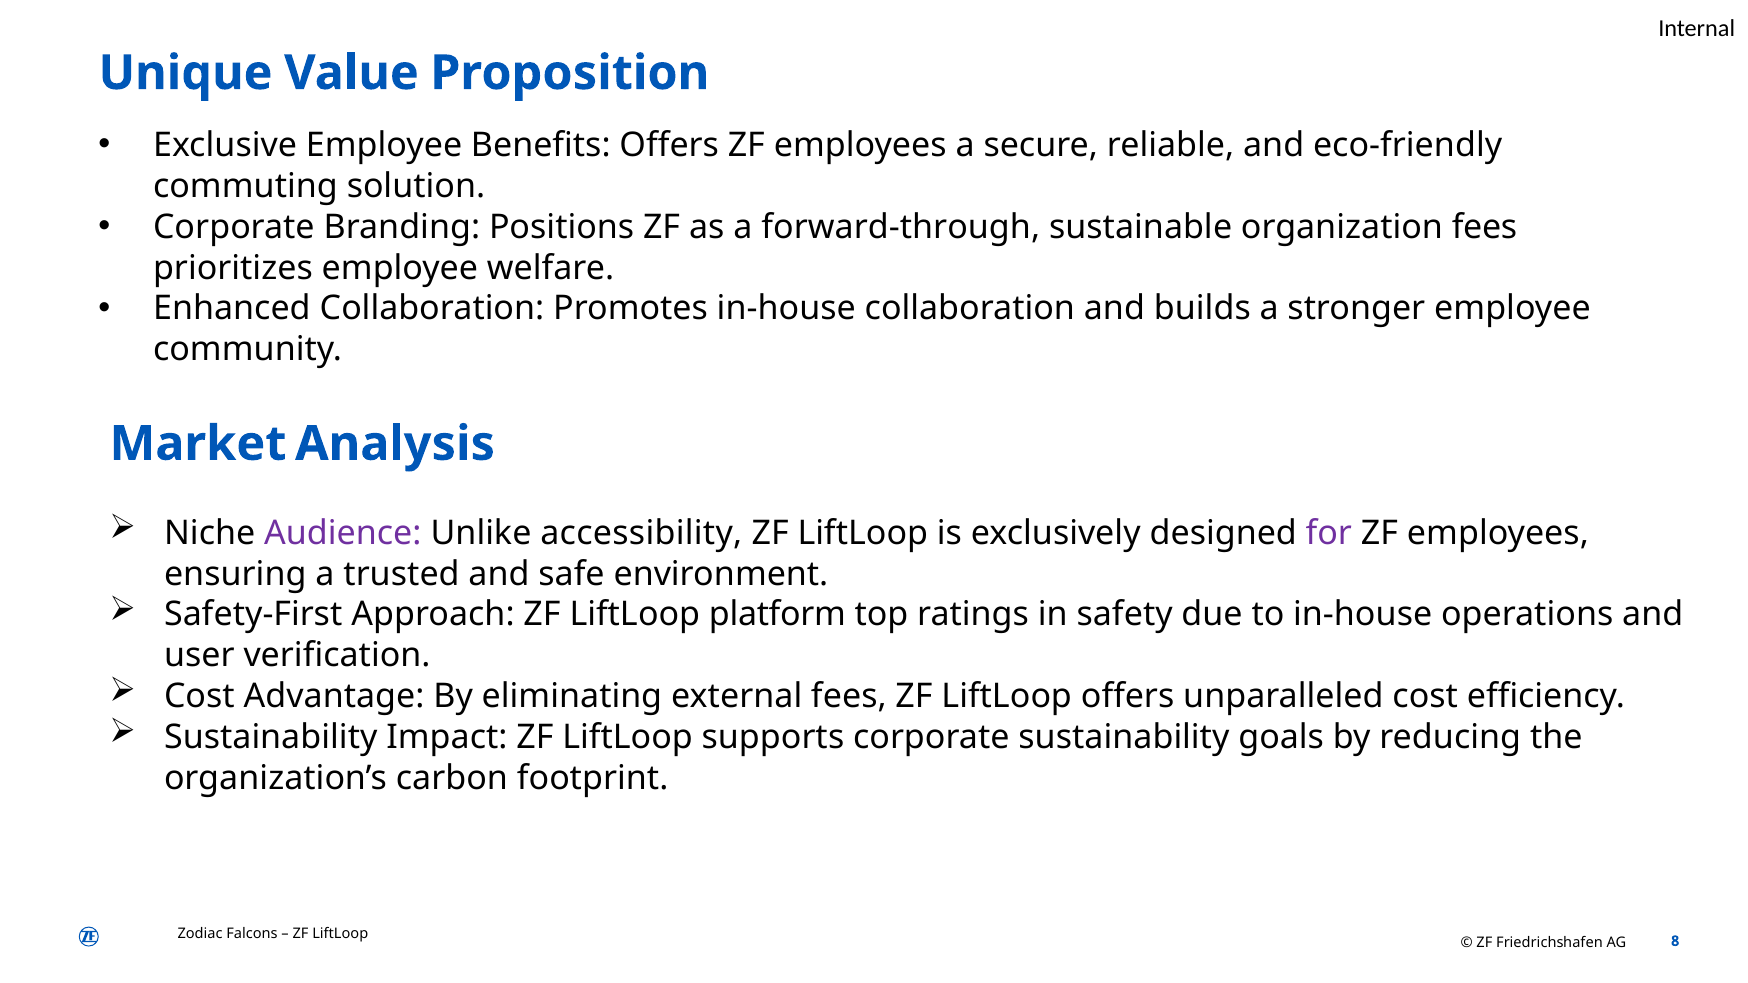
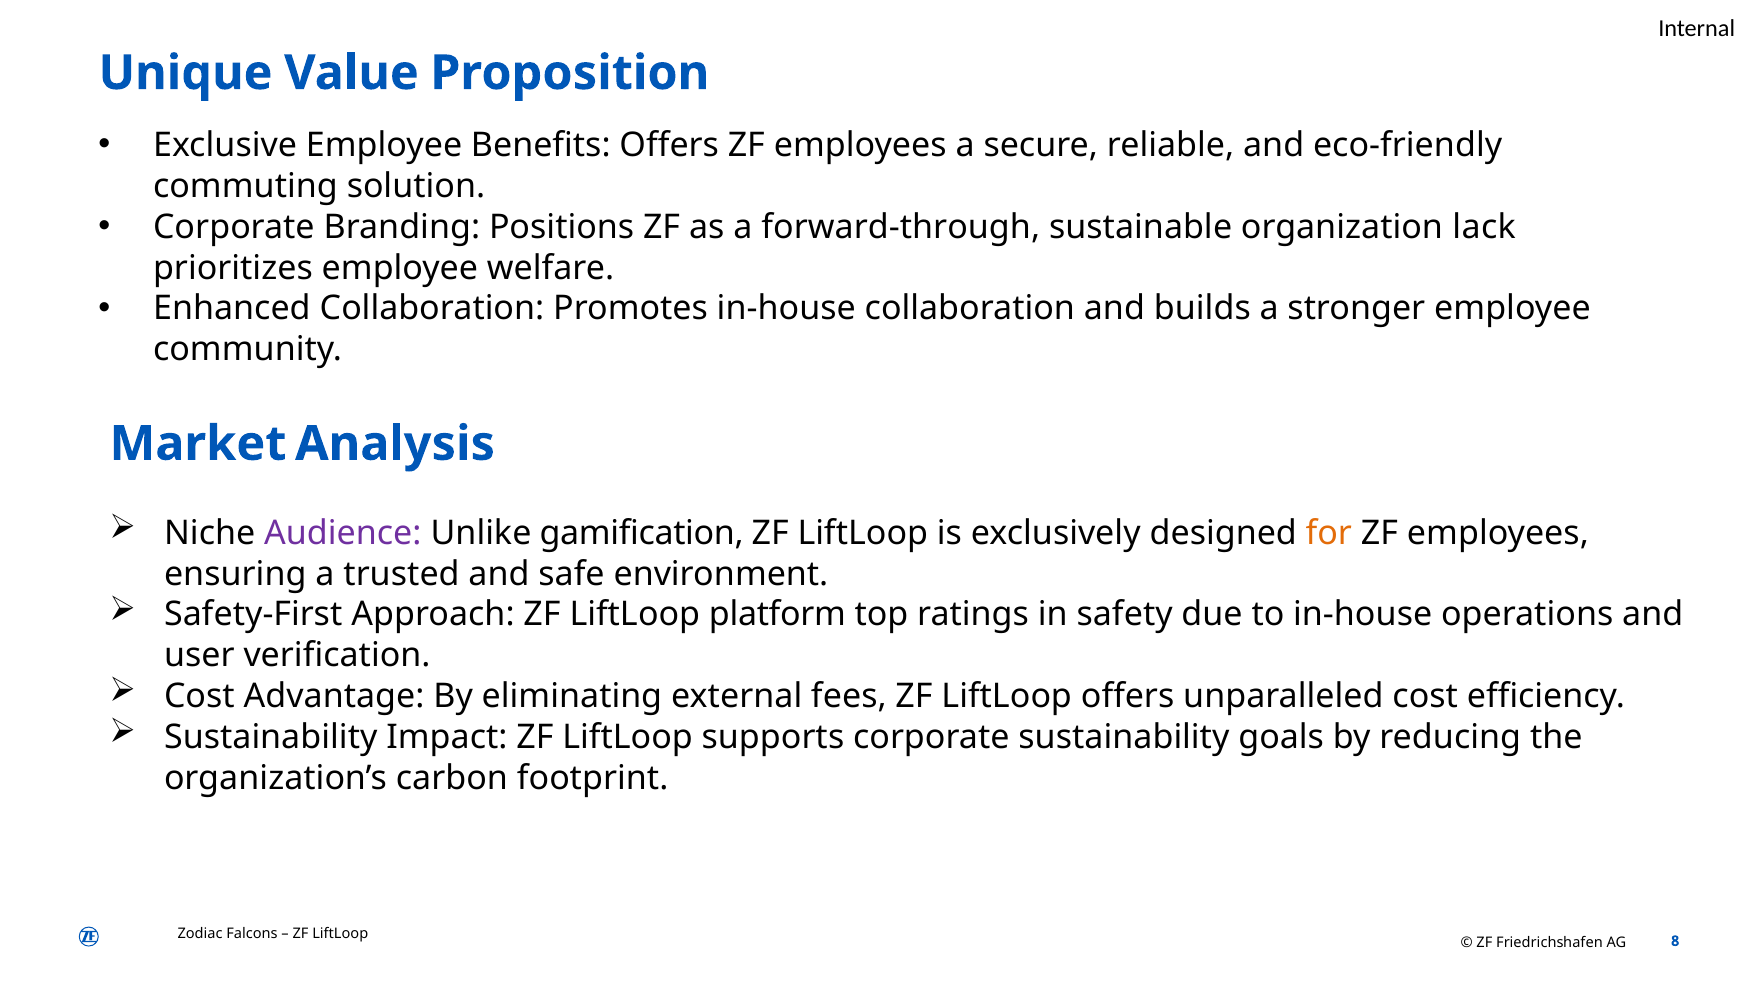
organization fees: fees -> lack
accessibility: accessibility -> gamification
for colour: purple -> orange
